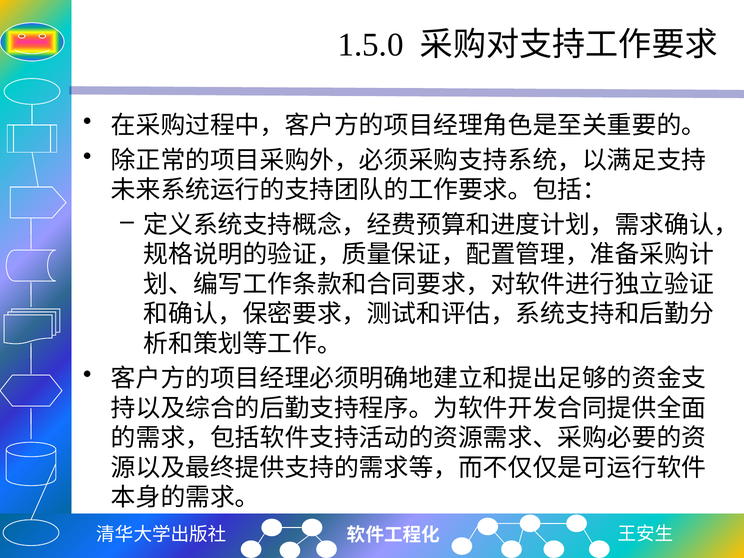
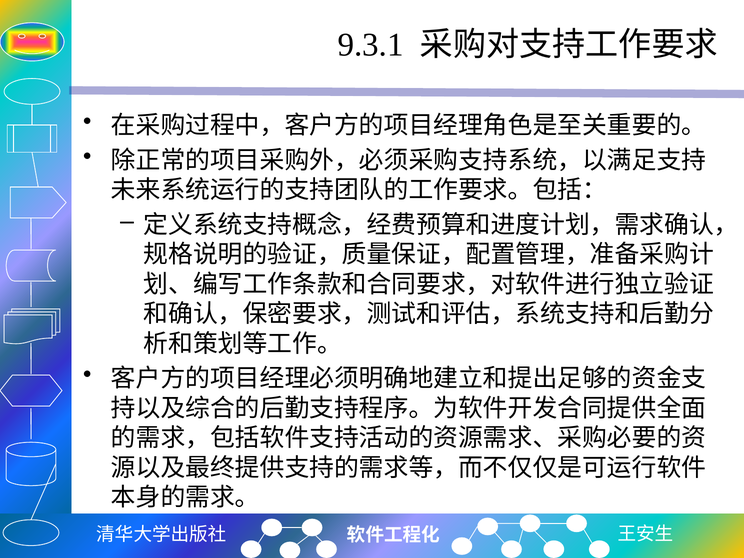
1.5.0: 1.5.0 -> 9.3.1
